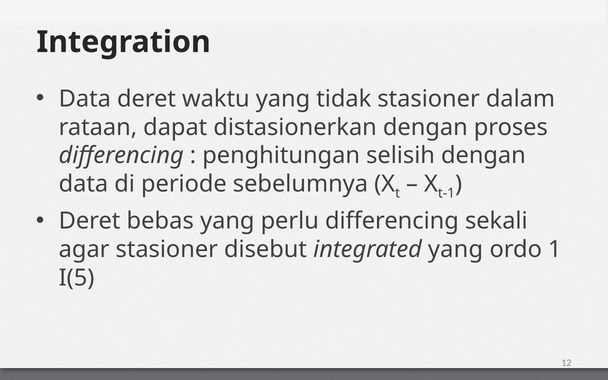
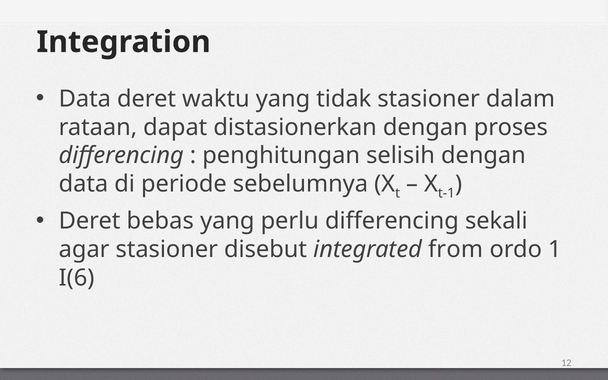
integrated yang: yang -> from
I(5: I(5 -> I(6
